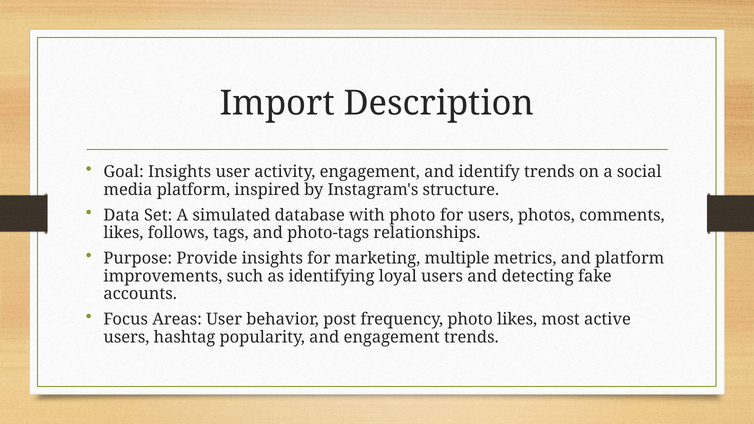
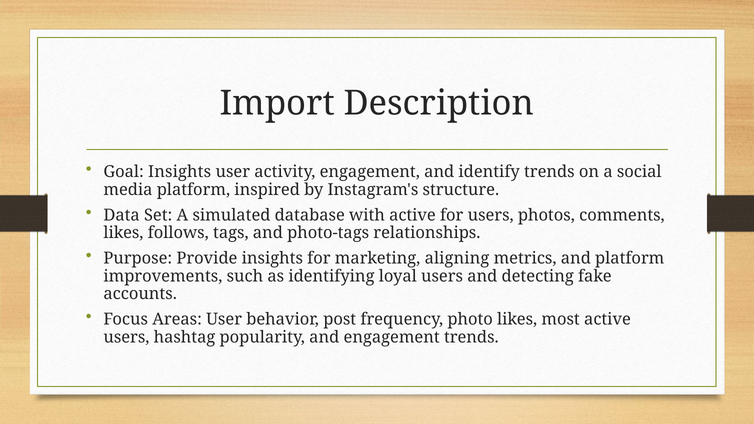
with photo: photo -> active
multiple: multiple -> aligning
